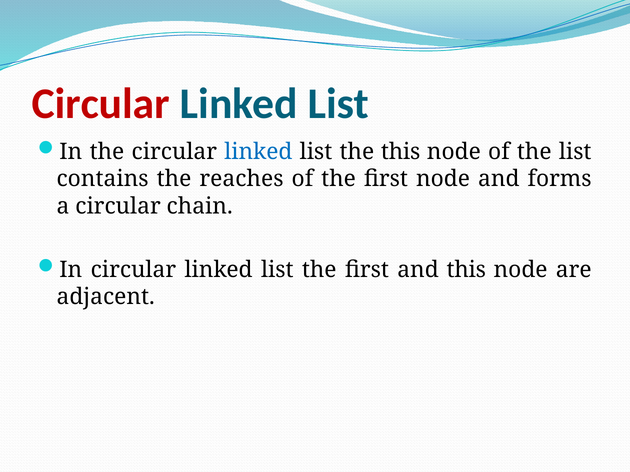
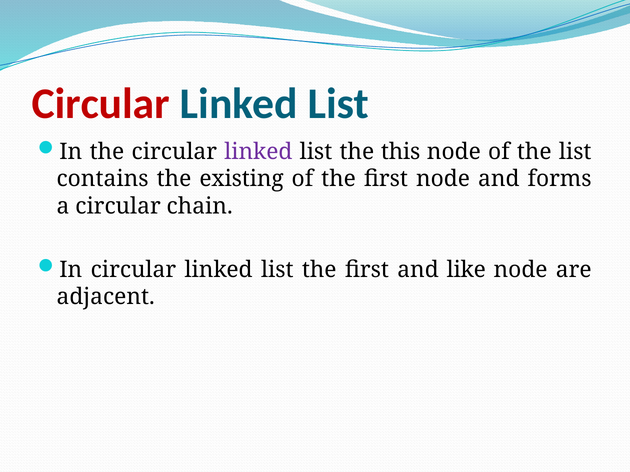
linked at (258, 152) colour: blue -> purple
reaches: reaches -> existing
and this: this -> like
